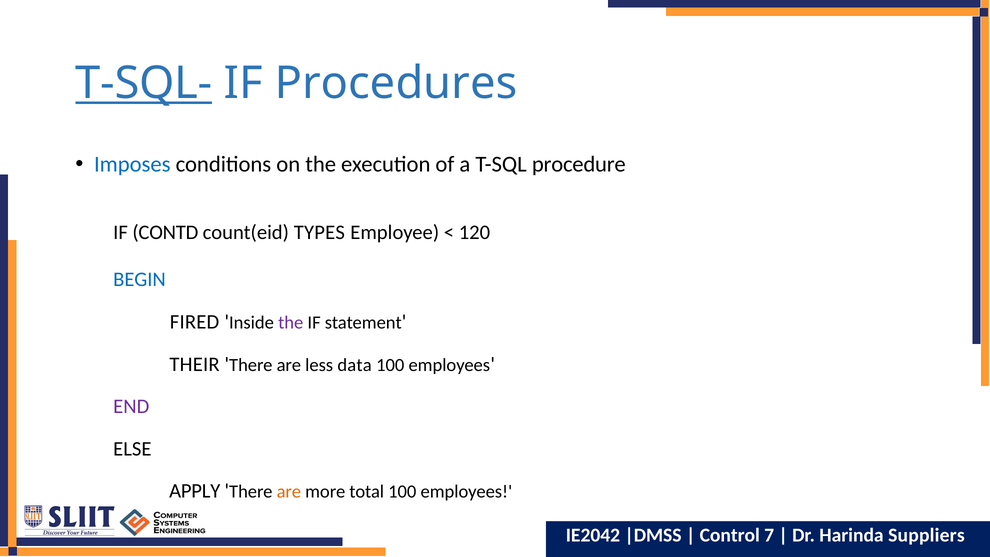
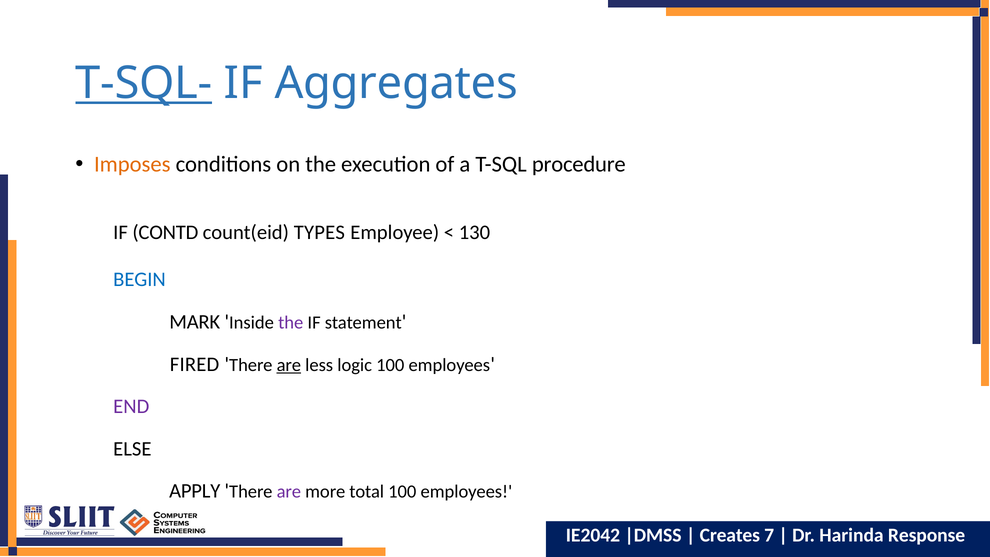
Procedures: Procedures -> Aggregates
Imposes colour: blue -> orange
120: 120 -> 130
FIRED: FIRED -> MARK
THEIR: THEIR -> FIRED
are at (289, 365) underline: none -> present
data: data -> logic
are at (289, 492) colour: orange -> purple
Control: Control -> Creates
Suppliers: Suppliers -> Response
